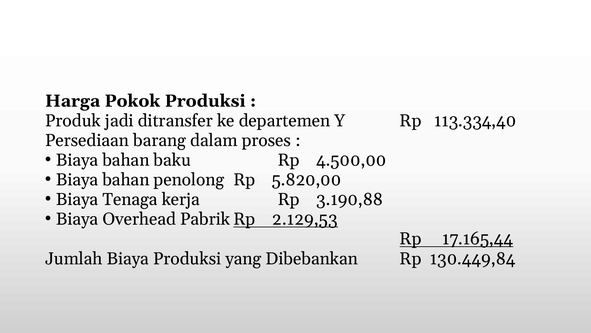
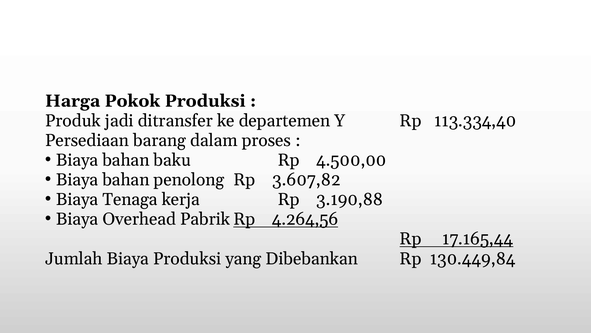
5.820,00: 5.820,00 -> 3.607,82
2.129,53: 2.129,53 -> 4.264,56
